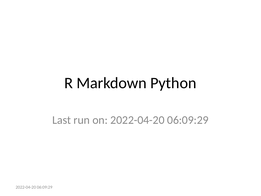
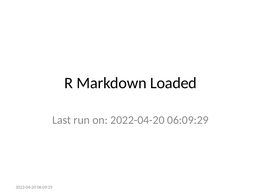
Python: Python -> Loaded
